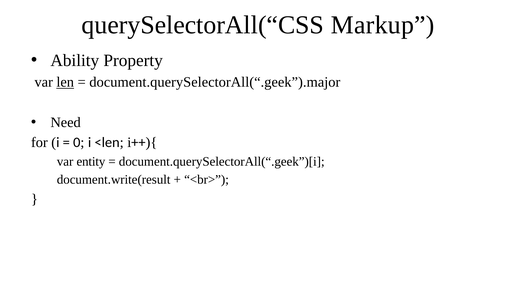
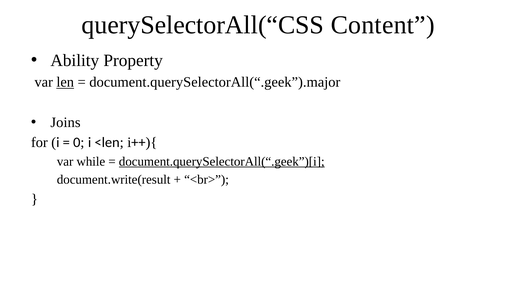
Markup: Markup -> Content
Need: Need -> Joins
entity: entity -> while
document.querySelectorAll(“.geek”)[i underline: none -> present
